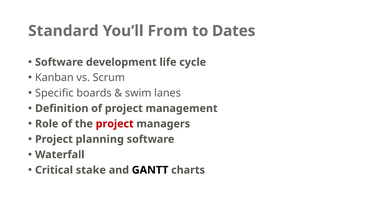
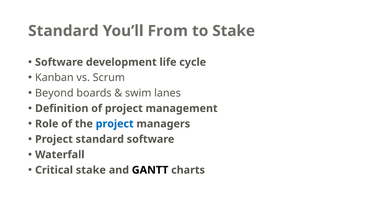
to Dates: Dates -> Stake
Specific: Specific -> Beyond
project at (115, 124) colour: red -> blue
Project planning: planning -> standard
